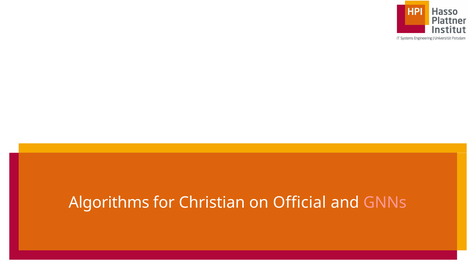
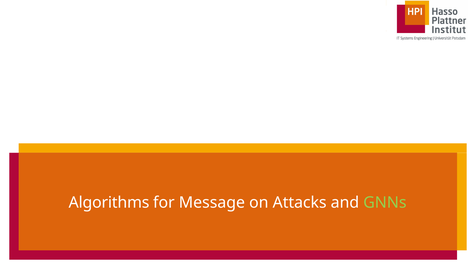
Christian: Christian -> Message
Official: Official -> Attacks
GNNs colour: pink -> light green
